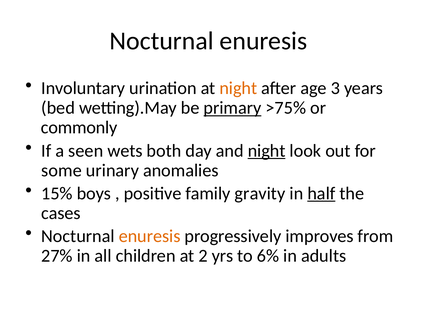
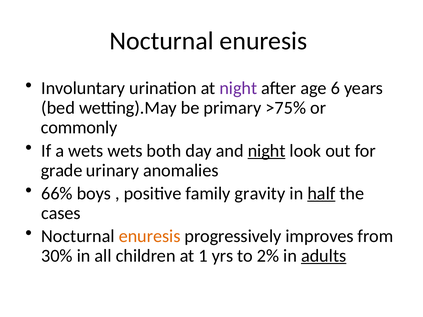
night at (238, 88) colour: orange -> purple
3: 3 -> 6
primary underline: present -> none
a seen: seen -> wets
some: some -> grade
15%: 15% -> 66%
27%: 27% -> 30%
2: 2 -> 1
6%: 6% -> 2%
adults underline: none -> present
